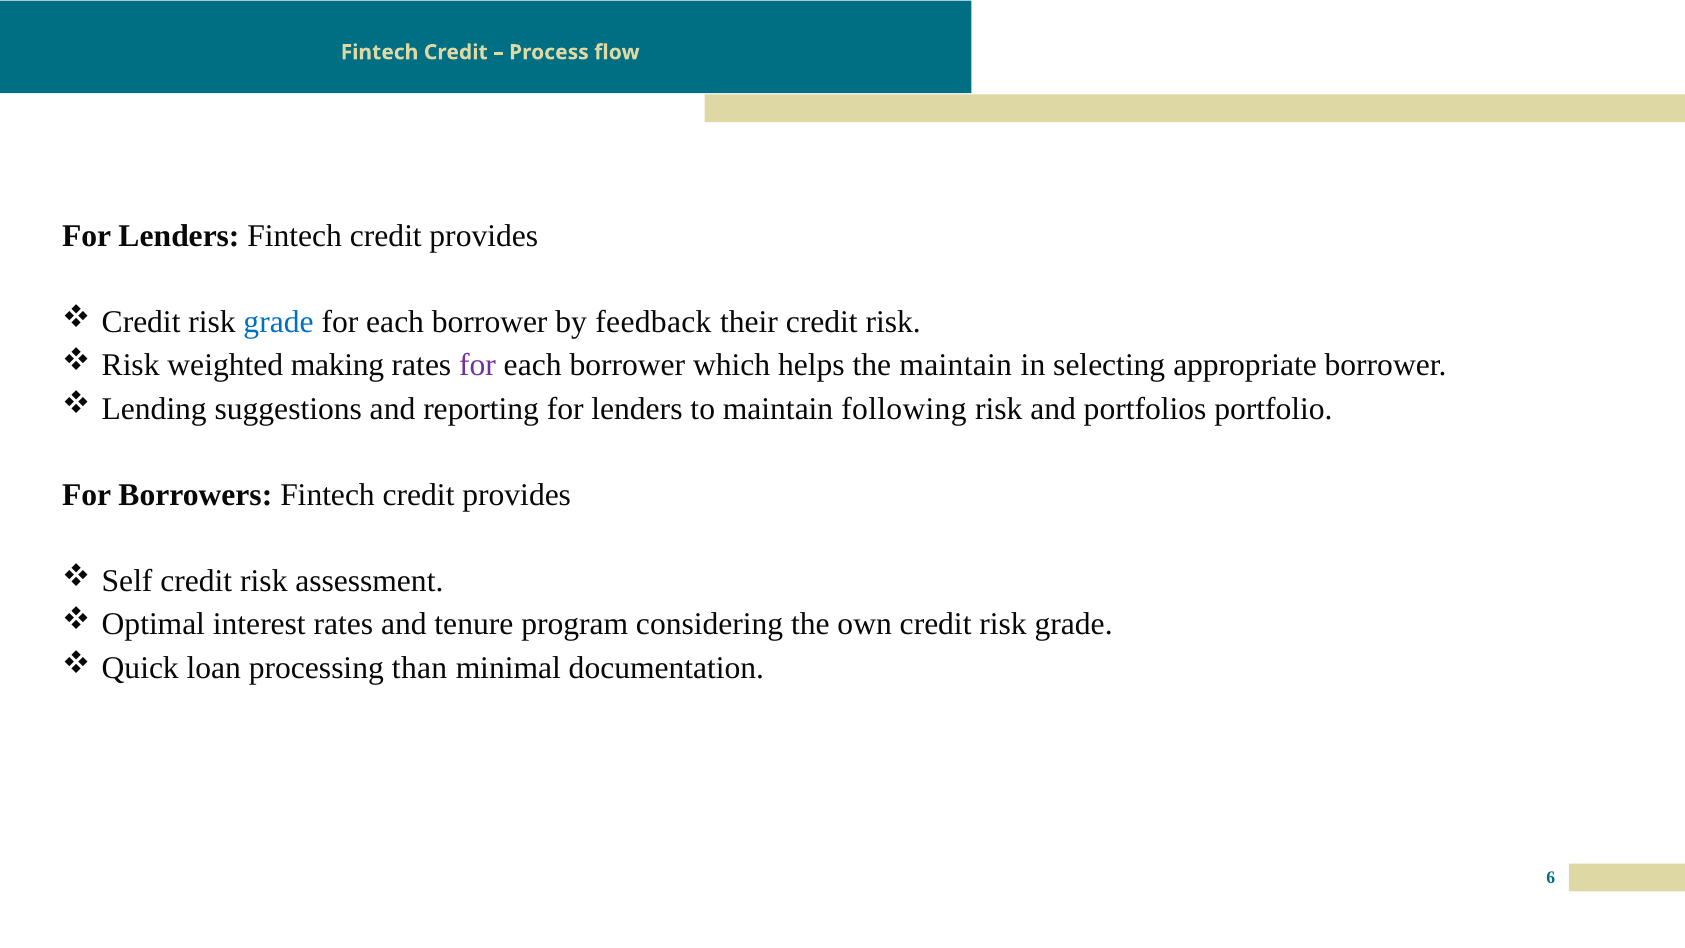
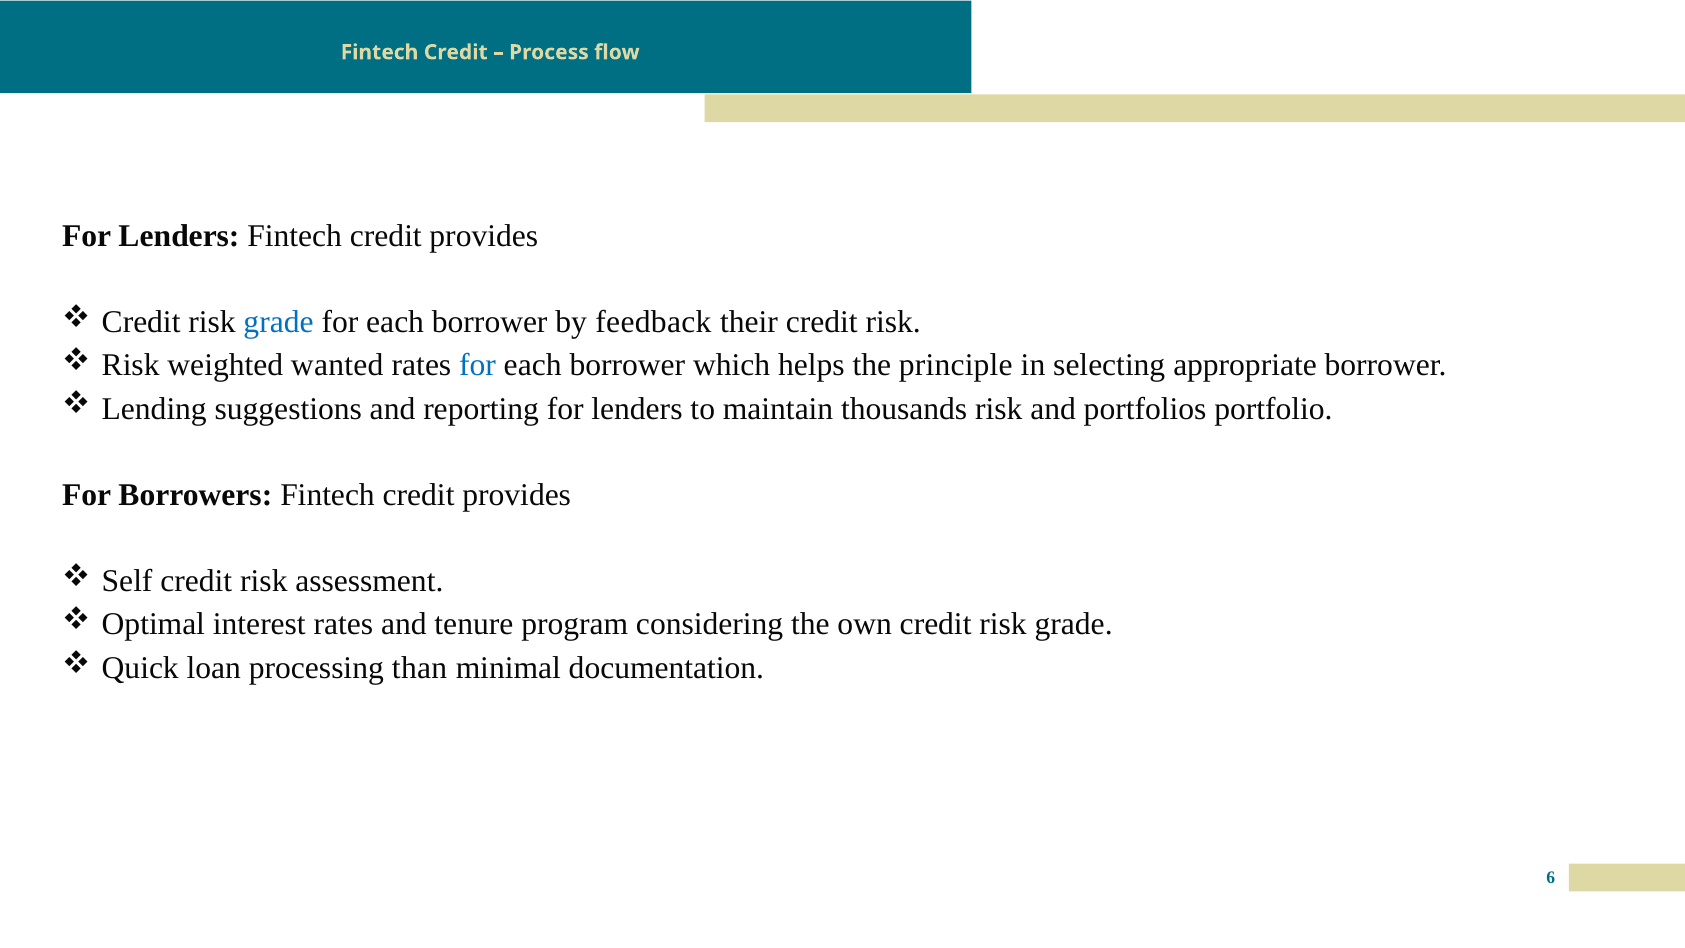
making: making -> wanted
for at (477, 365) colour: purple -> blue
the maintain: maintain -> principle
following: following -> thousands
